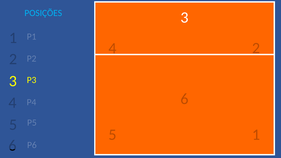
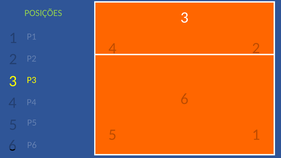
POSIÇÕES colour: light blue -> light green
